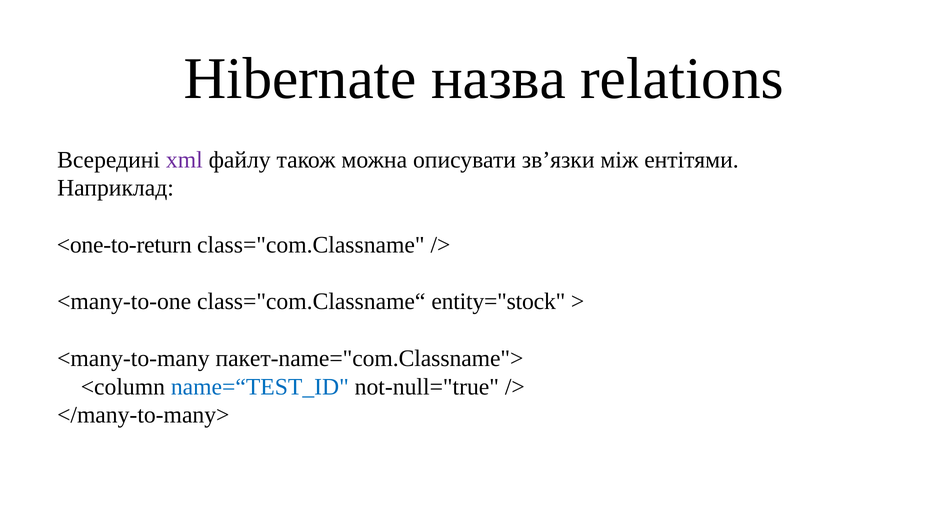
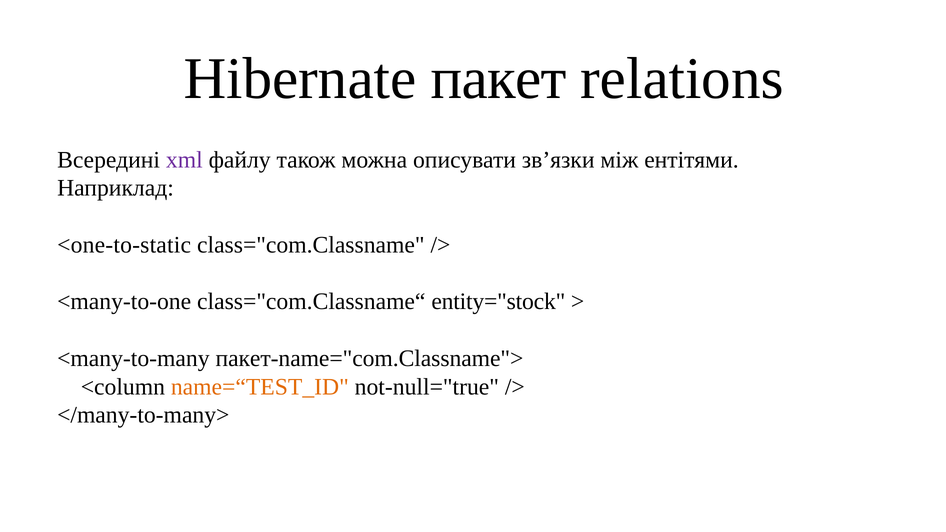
назва: назва -> пакет
<one-to-return: <one-to-return -> <one-to-static
name=“TEST_ID colour: blue -> orange
